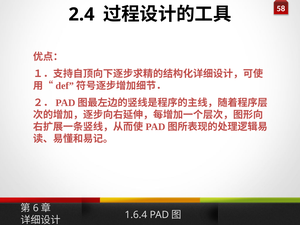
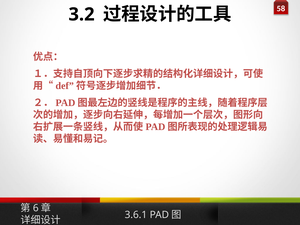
2.4: 2.4 -> 3.2
1.6.4: 1.6.4 -> 3.6.1
